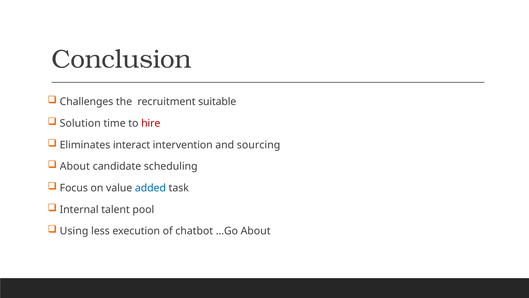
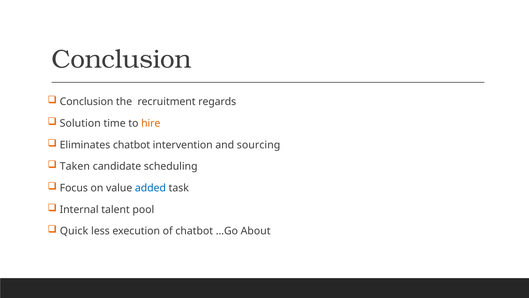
Challenges at (87, 102): Challenges -> Conclusion
suitable: suitable -> regards
hire colour: red -> orange
Eliminates interact: interact -> chatbot
About at (75, 166): About -> Taken
Using: Using -> Quick
